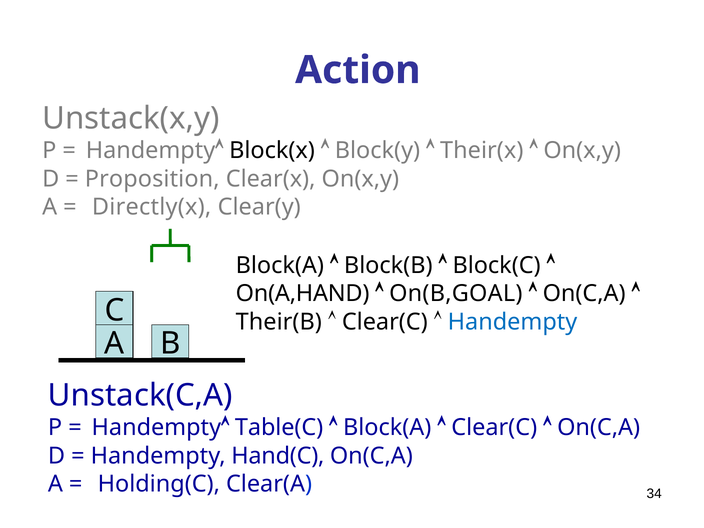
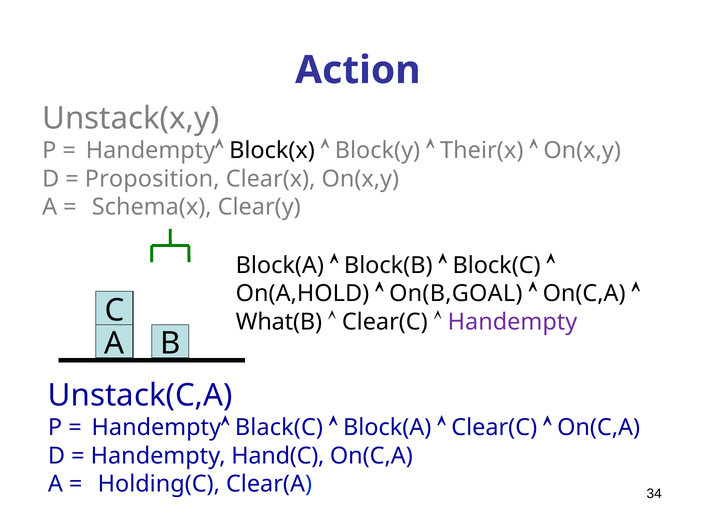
Directly(x: Directly(x -> Schema(x
On(A,HAND: On(A,HAND -> On(A,HOLD
Their(B: Their(B -> What(B
Handempty at (512, 322) colour: blue -> purple
Table(C: Table(C -> Black(C
